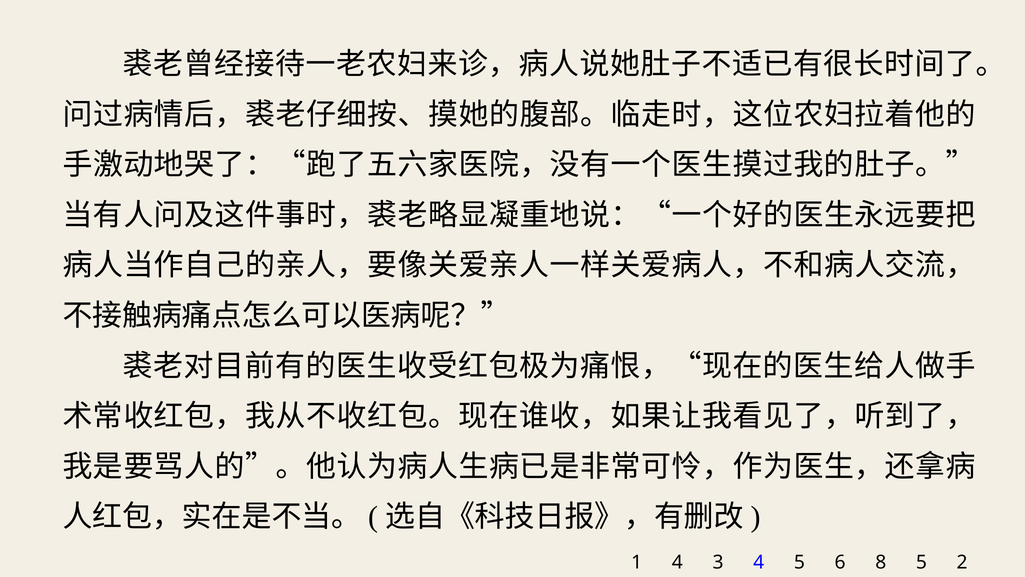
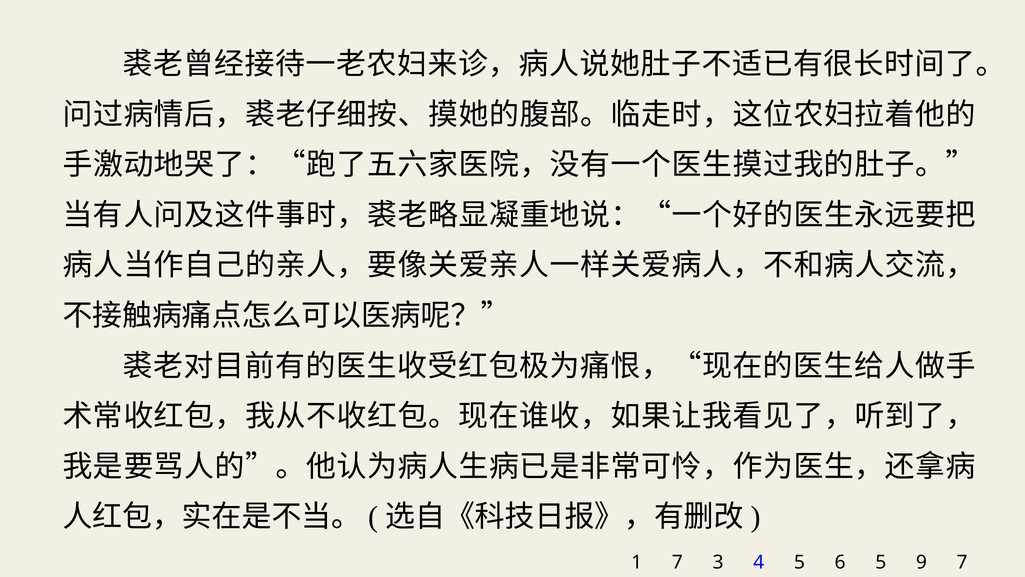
1 4: 4 -> 7
3 8: 8 -> 5
4 5: 5 -> 9
5 2: 2 -> 7
